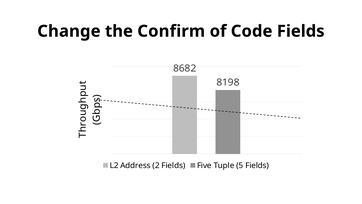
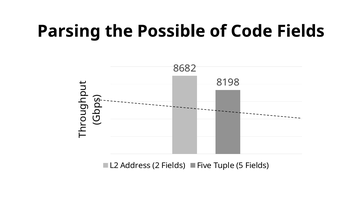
Change: Change -> Parsing
Confirm: Confirm -> Possible
